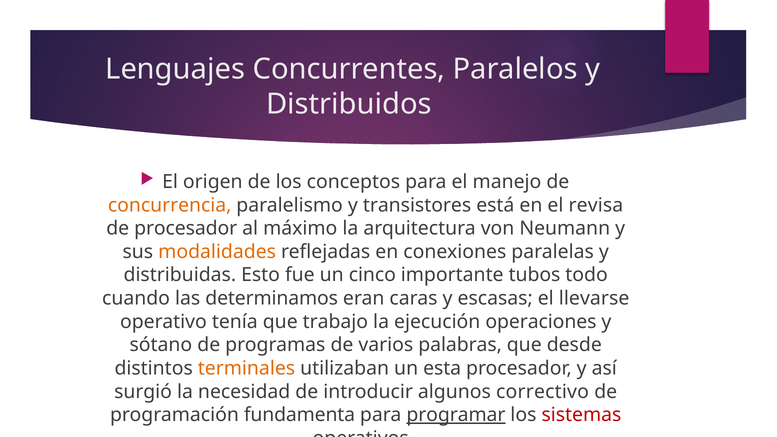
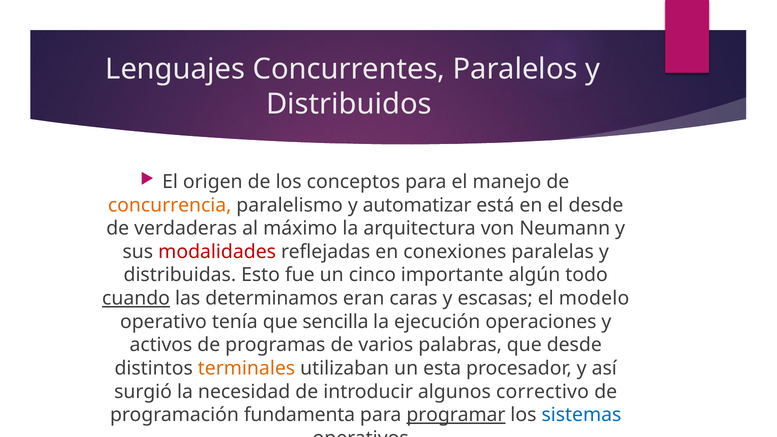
transistores: transistores -> automatizar
el revisa: revisa -> desde
de procesador: procesador -> verdaderas
modalidades colour: orange -> red
tubos: tubos -> algún
cuando underline: none -> present
llevarse: llevarse -> modelo
trabajo: trabajo -> sencilla
sótano: sótano -> activos
sistemas colour: red -> blue
